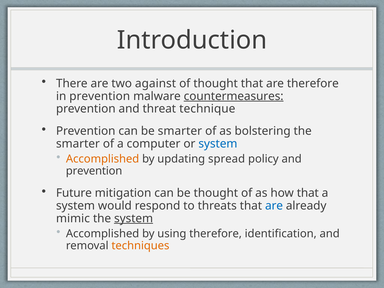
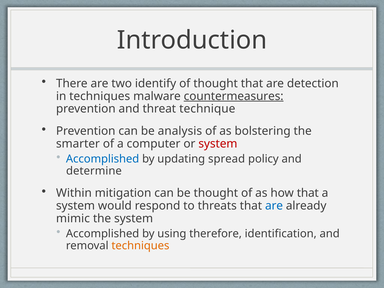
against: against -> identify
are therefore: therefore -> detection
in prevention: prevention -> techniques
be smarter: smarter -> analysis
system at (218, 144) colour: blue -> red
Accomplished at (103, 159) colour: orange -> blue
prevention at (94, 171): prevention -> determine
Future: Future -> Within
system at (134, 218) underline: present -> none
